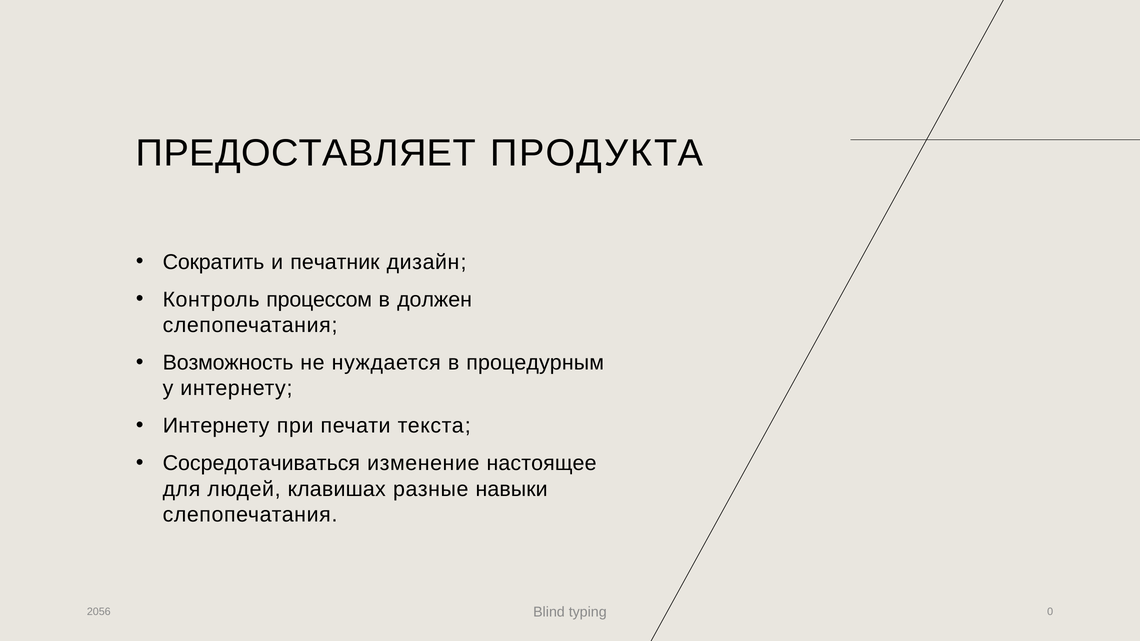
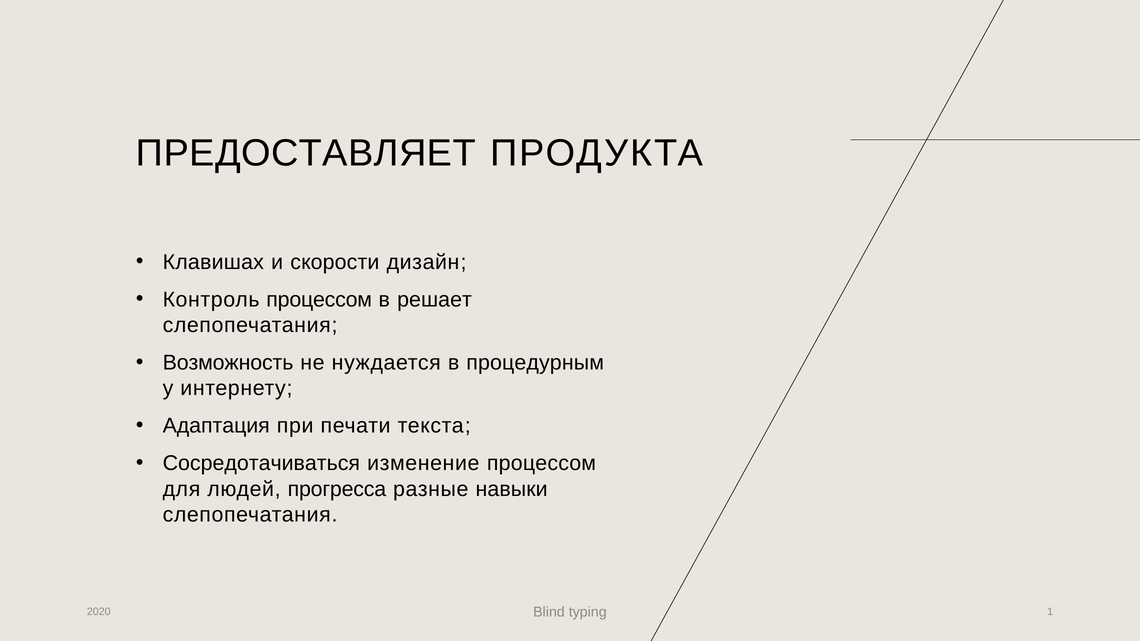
Сократить: Сократить -> Клавишах
печатник: печатник -> скорости
должен: должен -> решает
Интернету at (216, 426): Интернету -> Адаптация
изменение настоящее: настоящее -> процессом
клавишах: клавишах -> прогресса
2056: 2056 -> 2020
0: 0 -> 1
